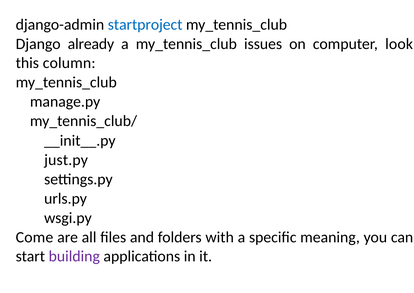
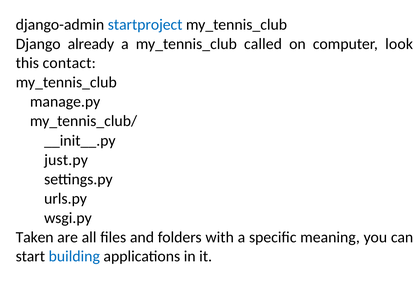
issues: issues -> called
column: column -> contact
Come: Come -> Taken
building colour: purple -> blue
